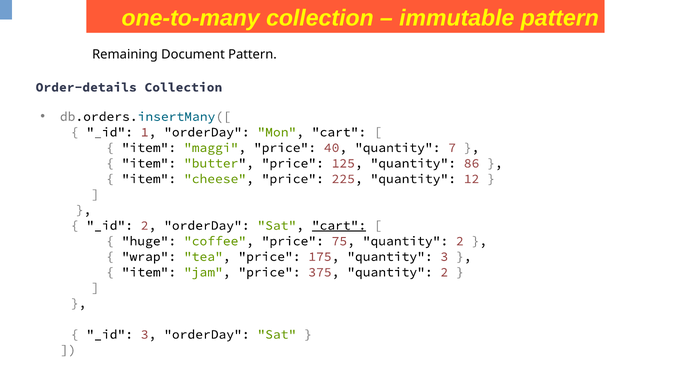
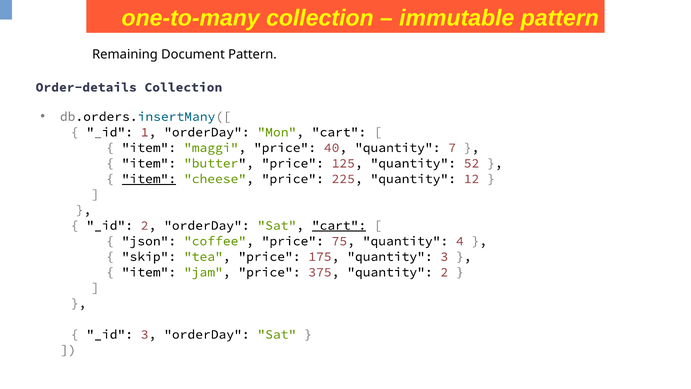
86: 86 -> 52
item at (149, 179) underline: none -> present
huge: huge -> json
75 quantity 2: 2 -> 4
wrap: wrap -> skip
